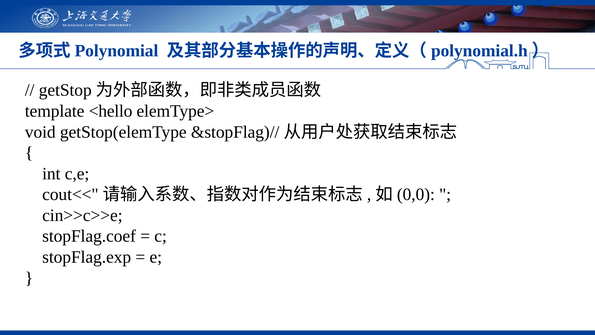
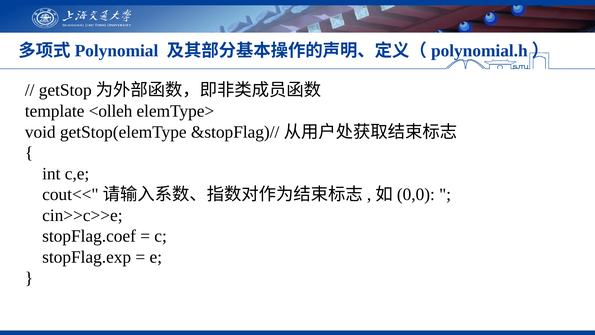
<hello: <hello -> <olleh
